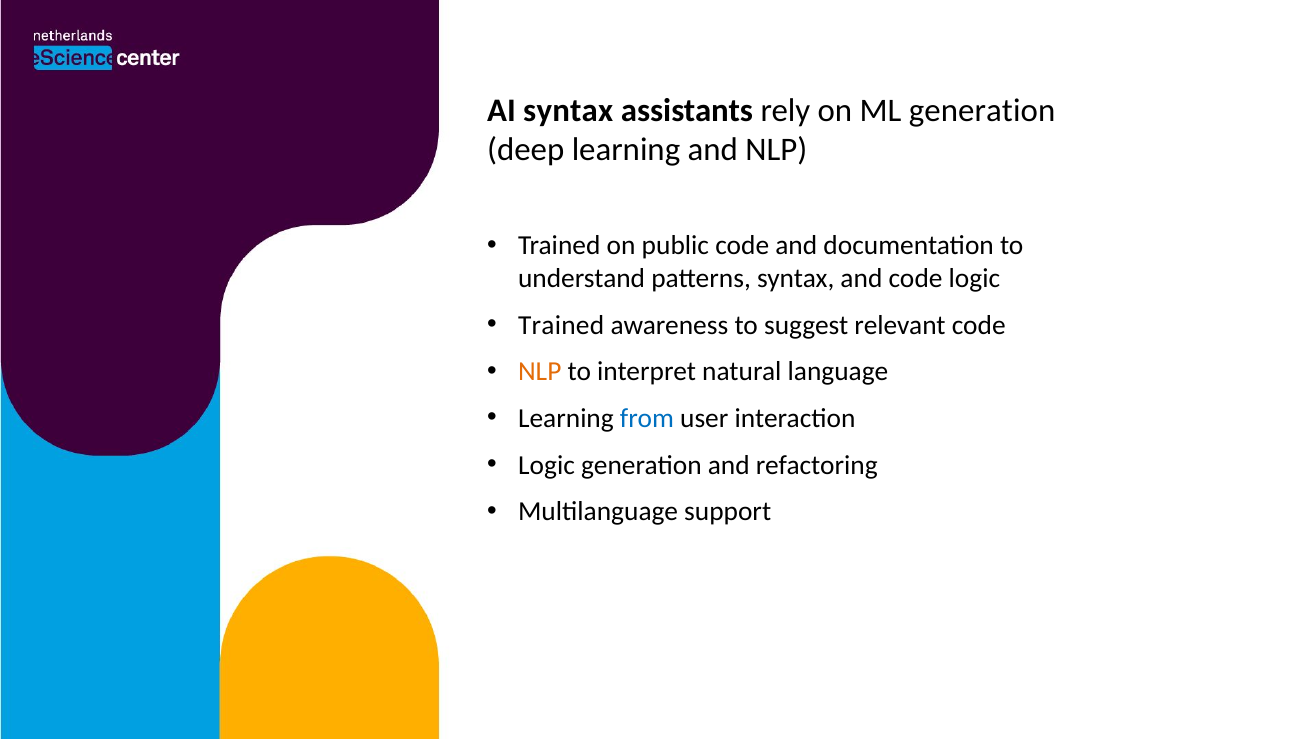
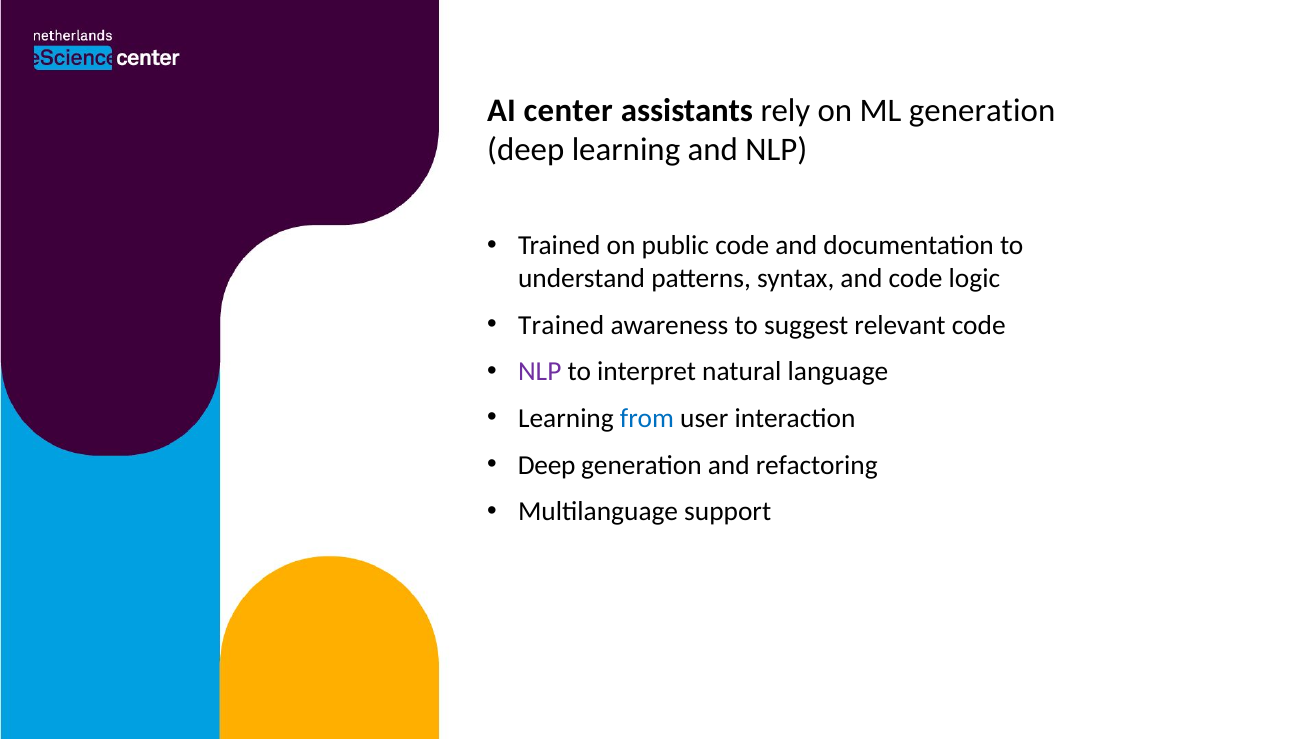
AI syntax: syntax -> center
NLP at (540, 372) colour: orange -> purple
Logic at (546, 465): Logic -> Deep
